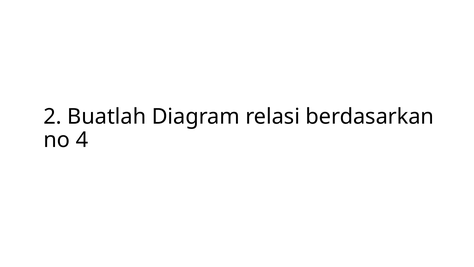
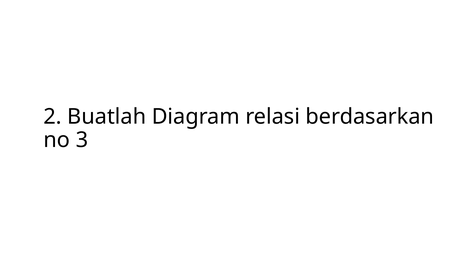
4: 4 -> 3
